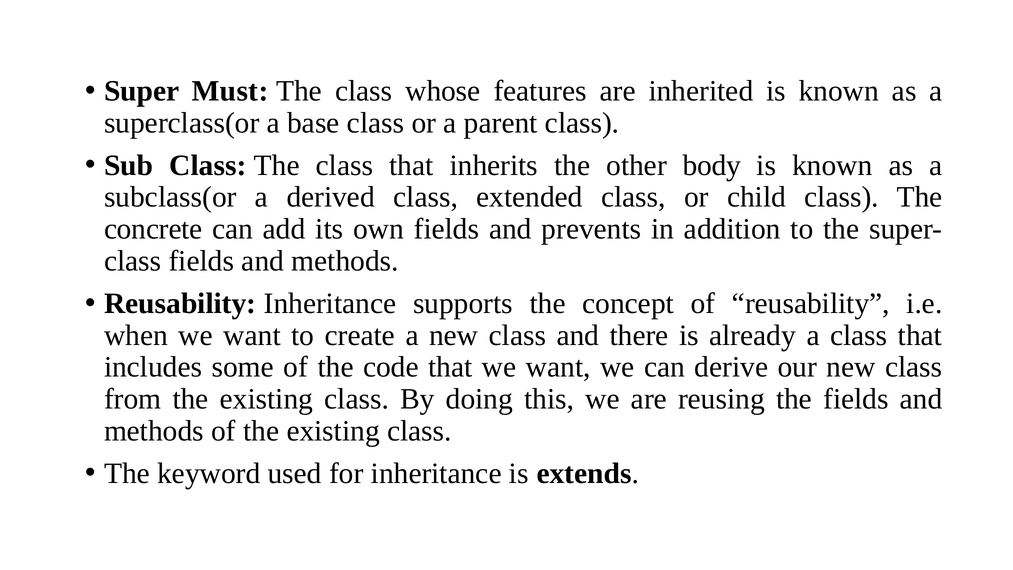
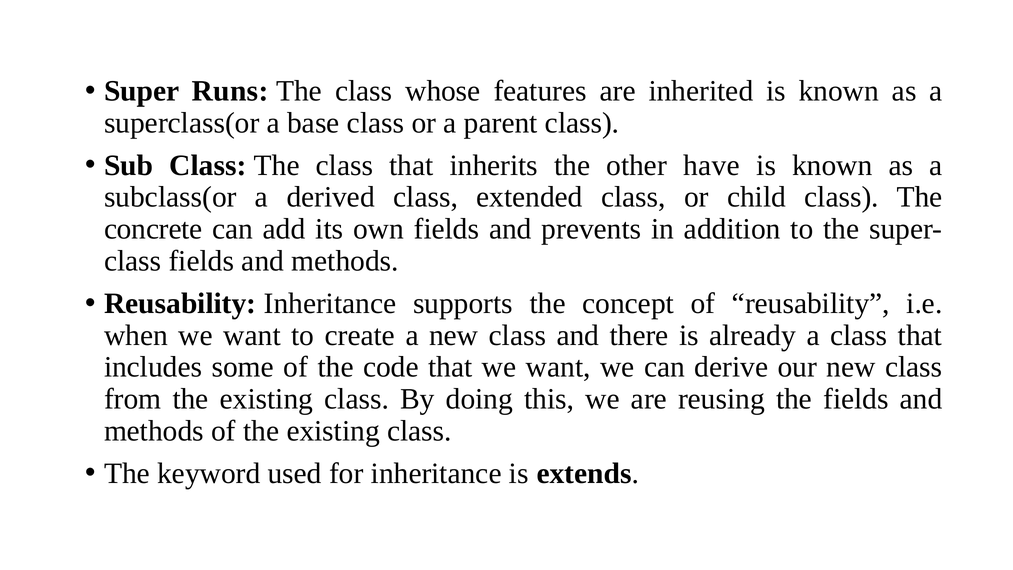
Must: Must -> Runs
body: body -> have
